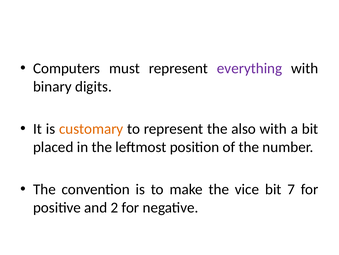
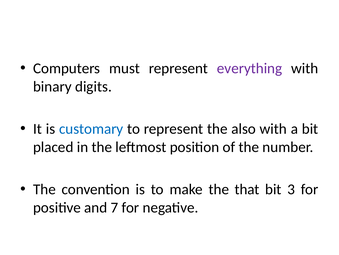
customary colour: orange -> blue
vice: vice -> that
7: 7 -> 3
2: 2 -> 7
